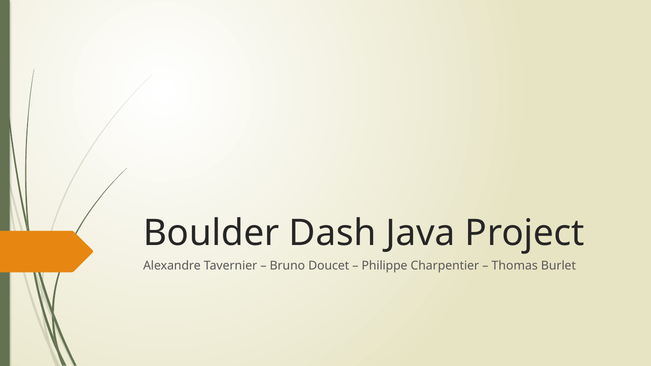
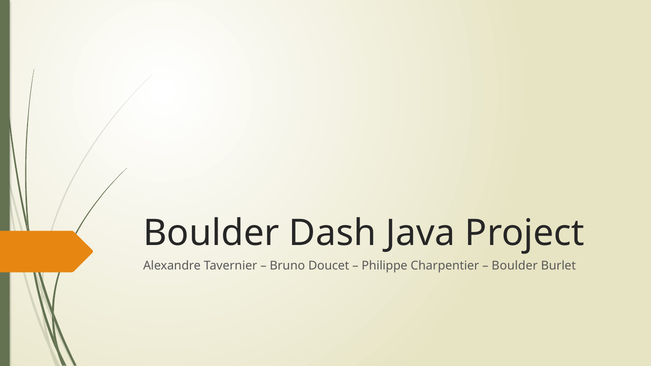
Thomas at (515, 266): Thomas -> Boulder
